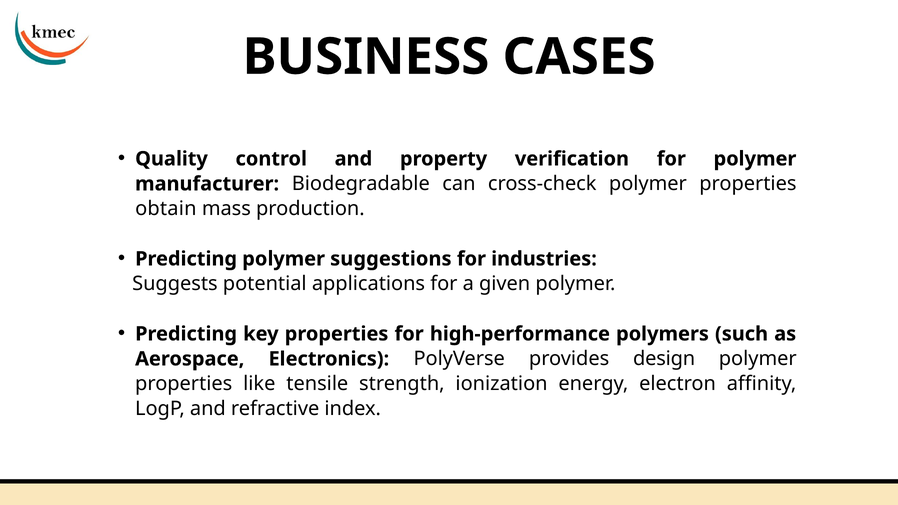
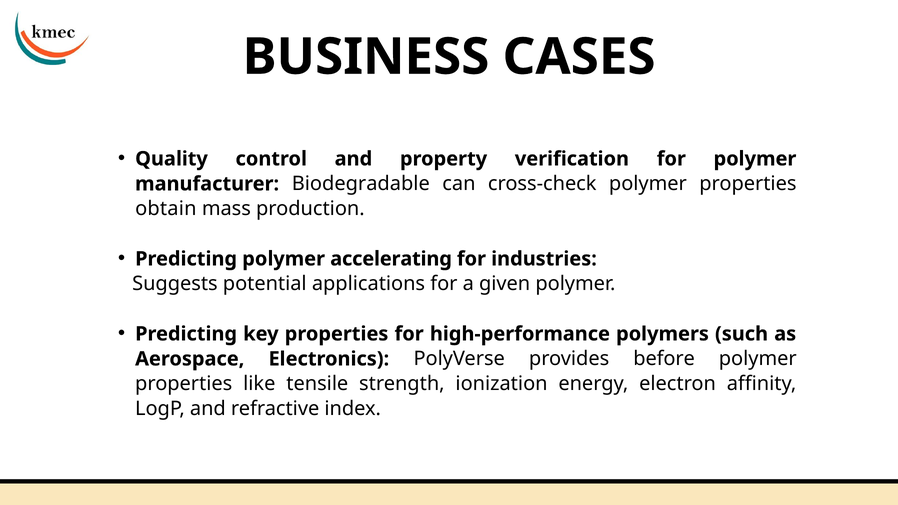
suggestions: suggestions -> accelerating
design: design -> before
